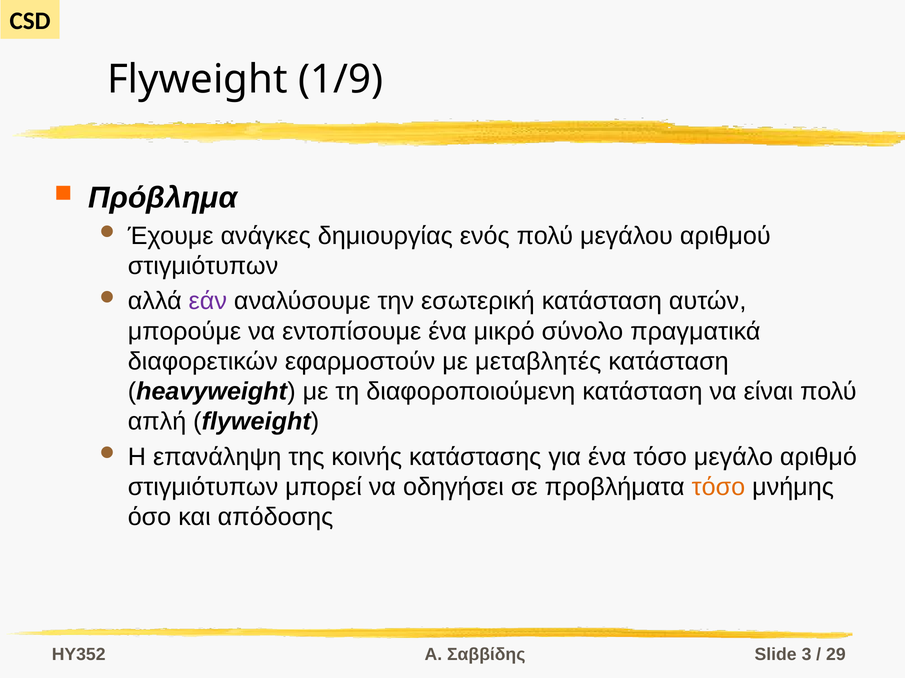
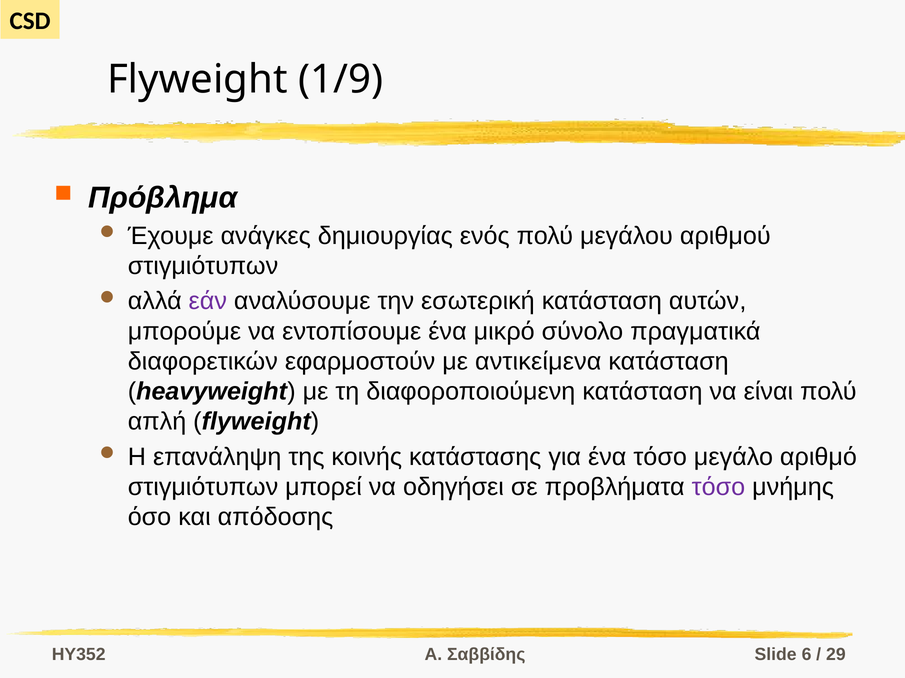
μεταβλητές: μεταβλητές -> αντικείμενα
τόσο at (718, 488) colour: orange -> purple
3: 3 -> 6
